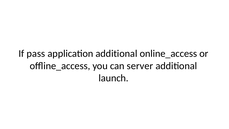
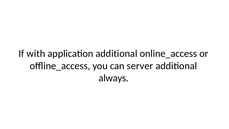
pass: pass -> with
launch: launch -> always
